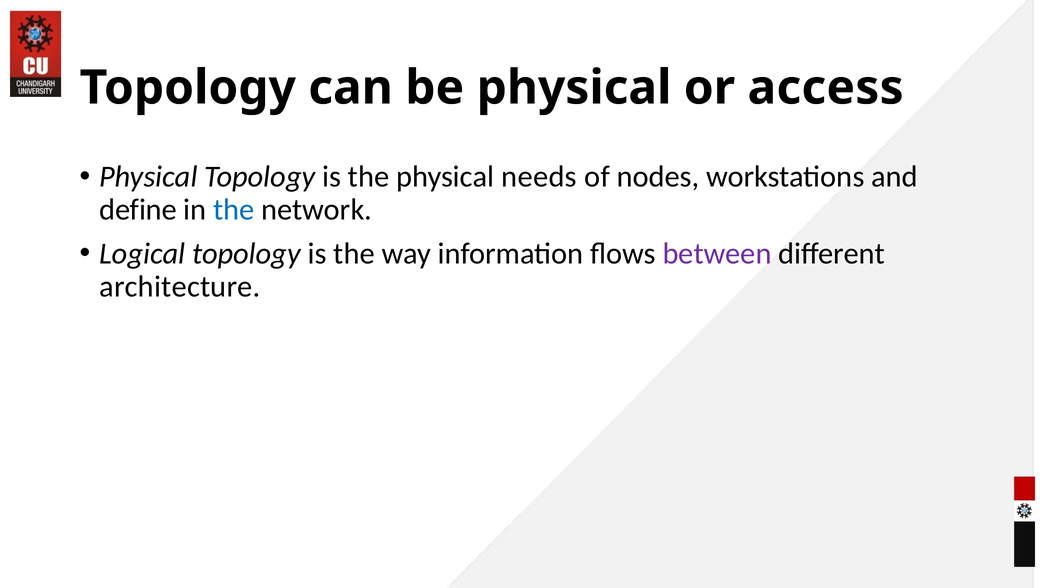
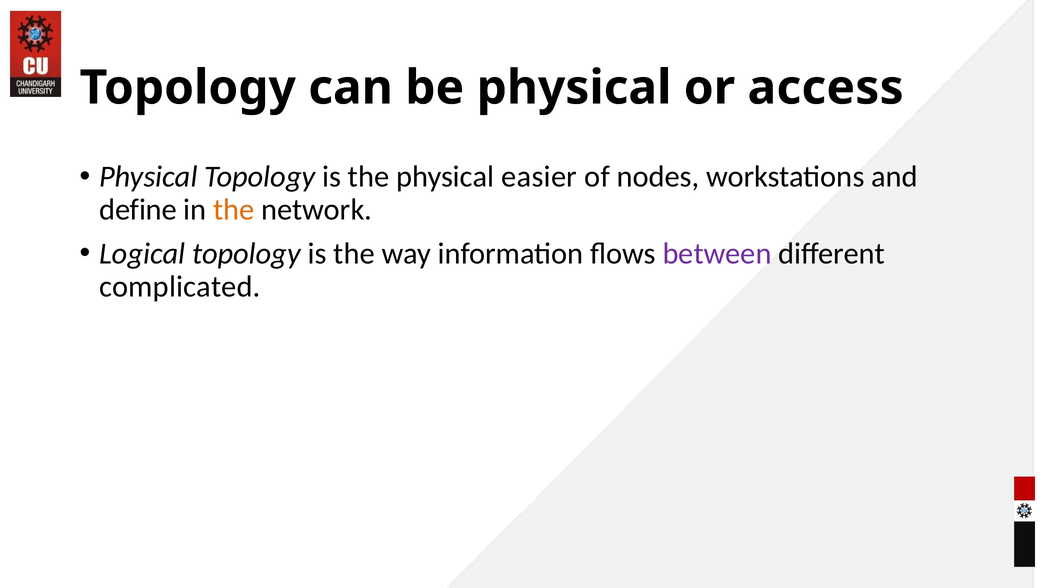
needs: needs -> easier
the at (234, 210) colour: blue -> orange
architecture: architecture -> complicated
